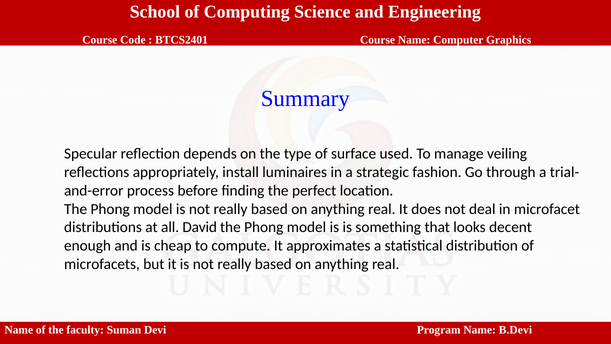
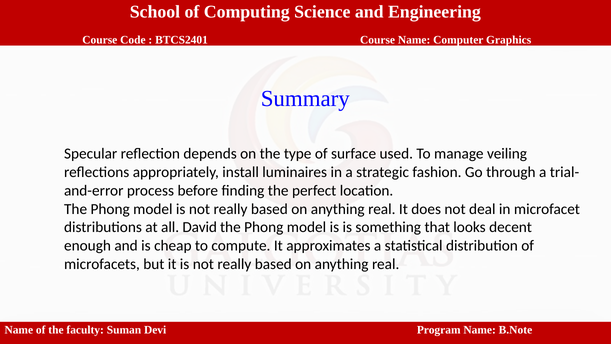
B.Devi: B.Devi -> B.Note
